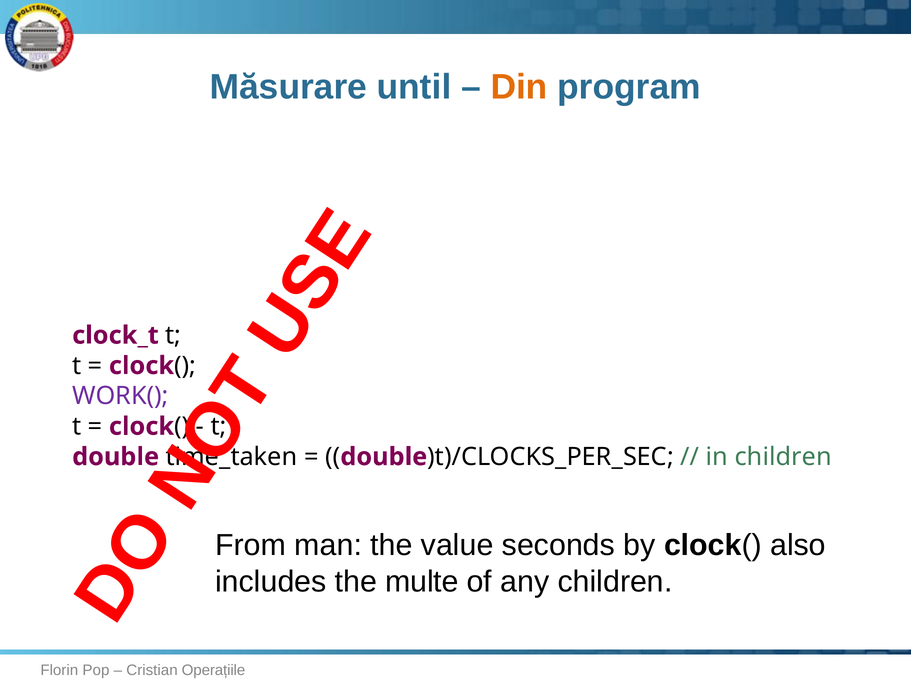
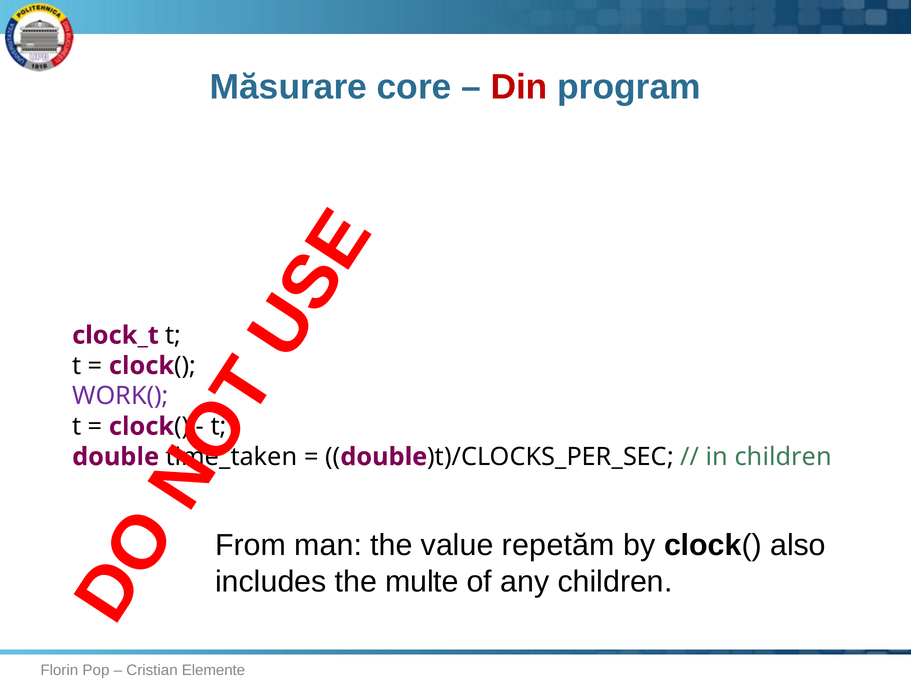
until: until -> core
Din colour: orange -> red
seconds: seconds -> repetăm
Operațiile: Operațiile -> Elemente
